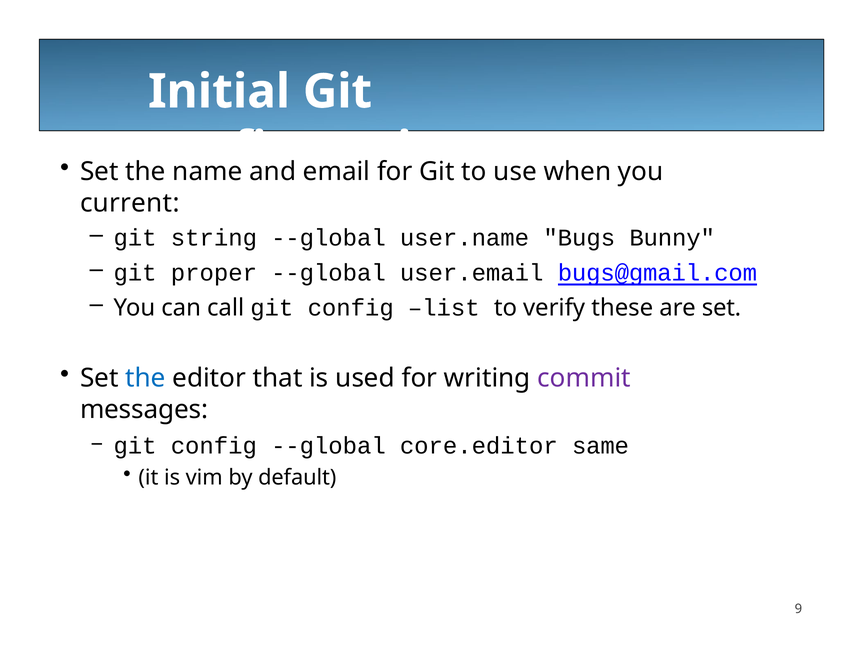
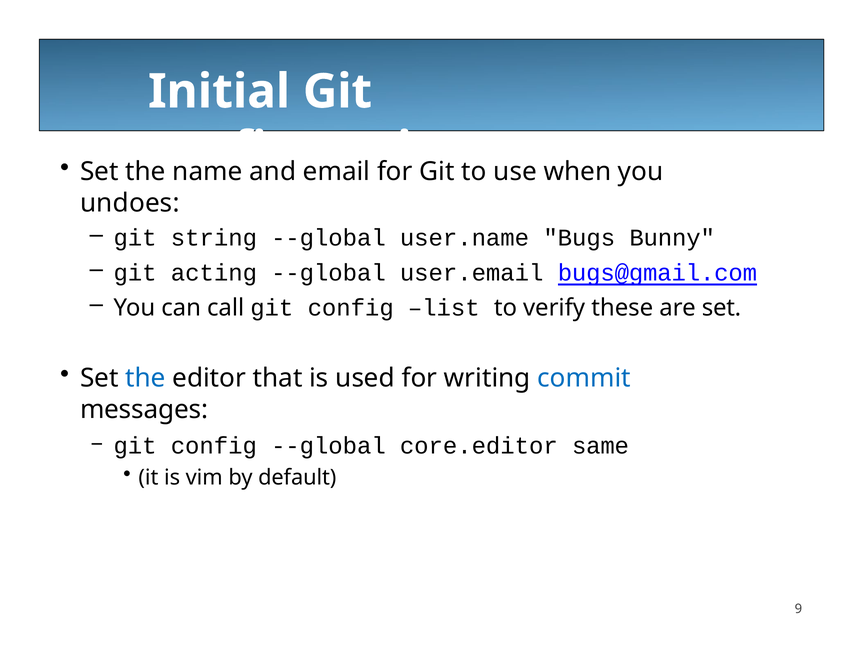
current: current -> undoes
proper: proper -> acting
commit colour: purple -> blue
